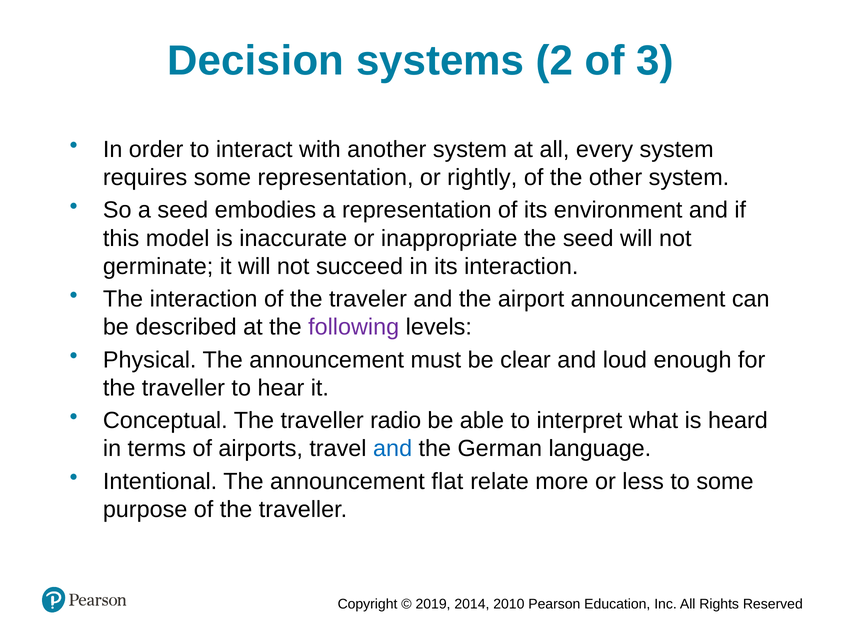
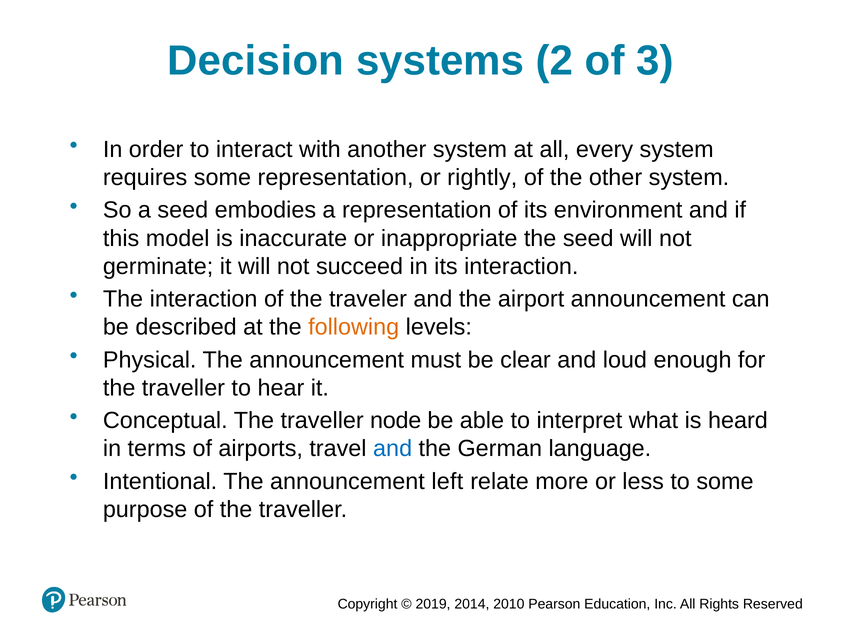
following colour: purple -> orange
radio: radio -> node
flat: flat -> left
